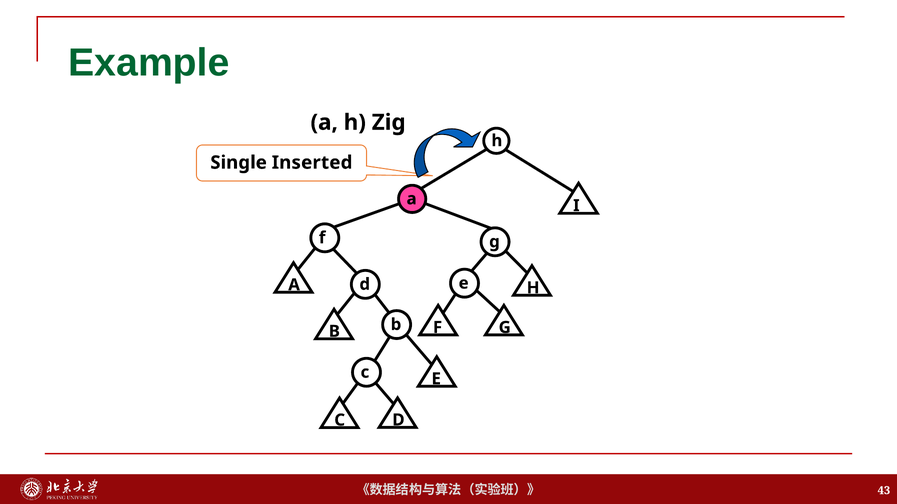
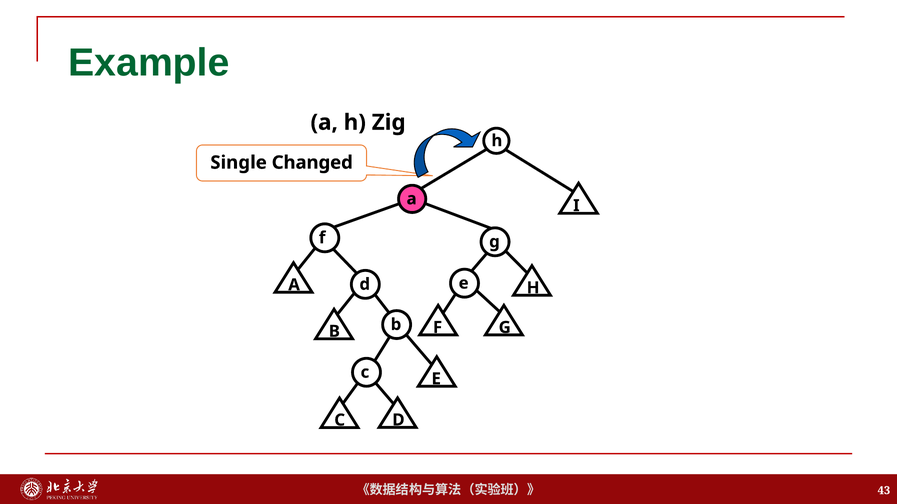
Inserted: Inserted -> Changed
